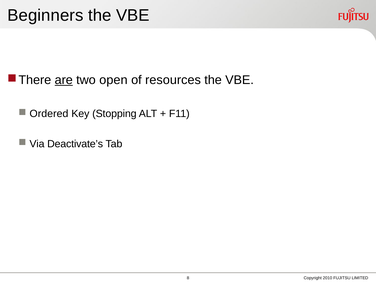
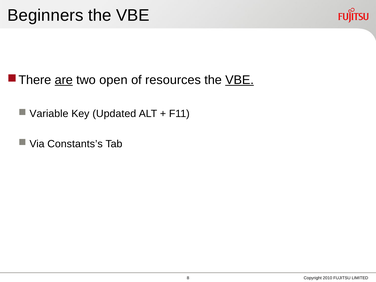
VBE at (240, 80) underline: none -> present
Ordered: Ordered -> Variable
Stopping: Stopping -> Updated
Deactivate’s: Deactivate’s -> Constants’s
